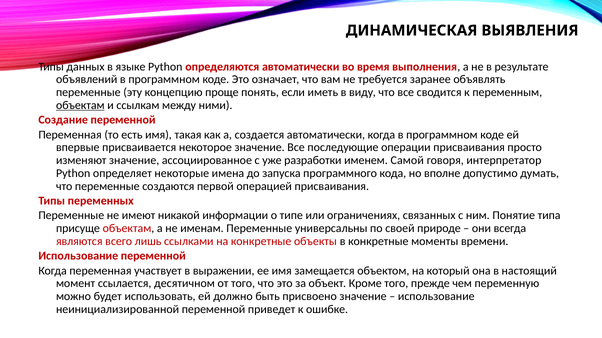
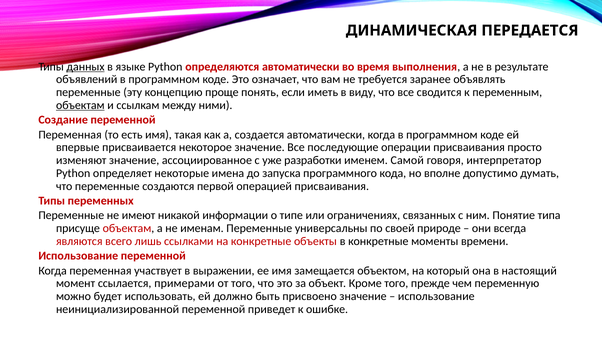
ВЫЯВЛЕНИЯ: ВЫЯВЛЕНИЯ -> ПЕРЕДАЕТСЯ
данных underline: none -> present
десятичном: десятичном -> примерами
